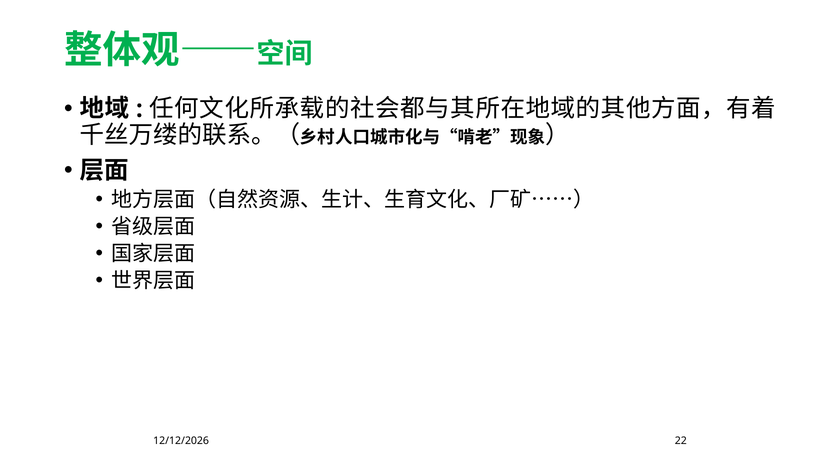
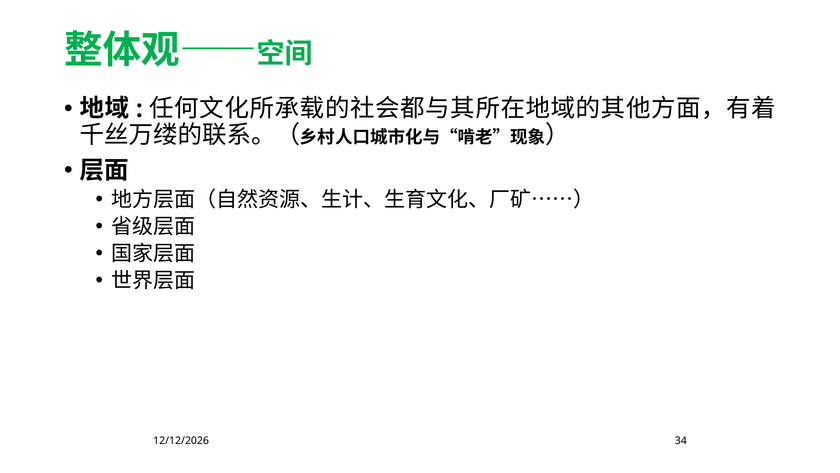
22: 22 -> 34
